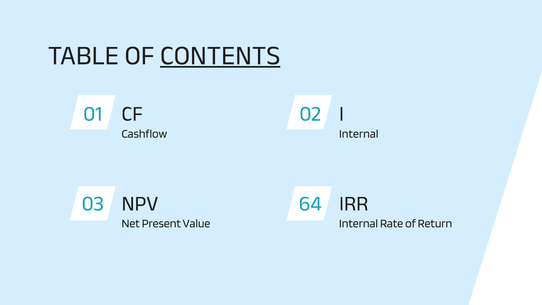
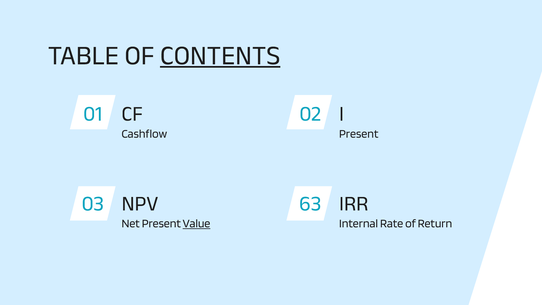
Internal at (359, 134): Internal -> Present
64: 64 -> 63
Value underline: none -> present
